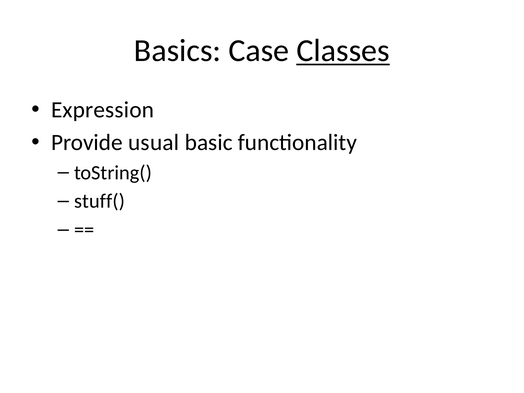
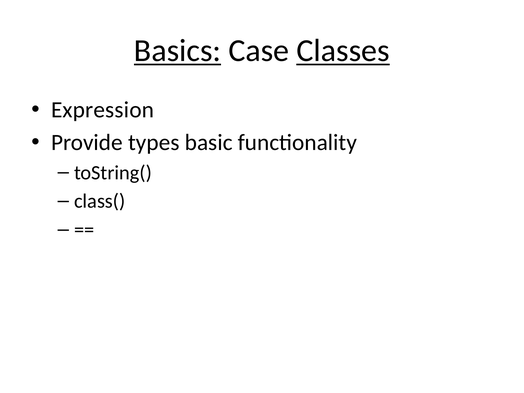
Basics underline: none -> present
usual: usual -> types
stuff(: stuff( -> class(
